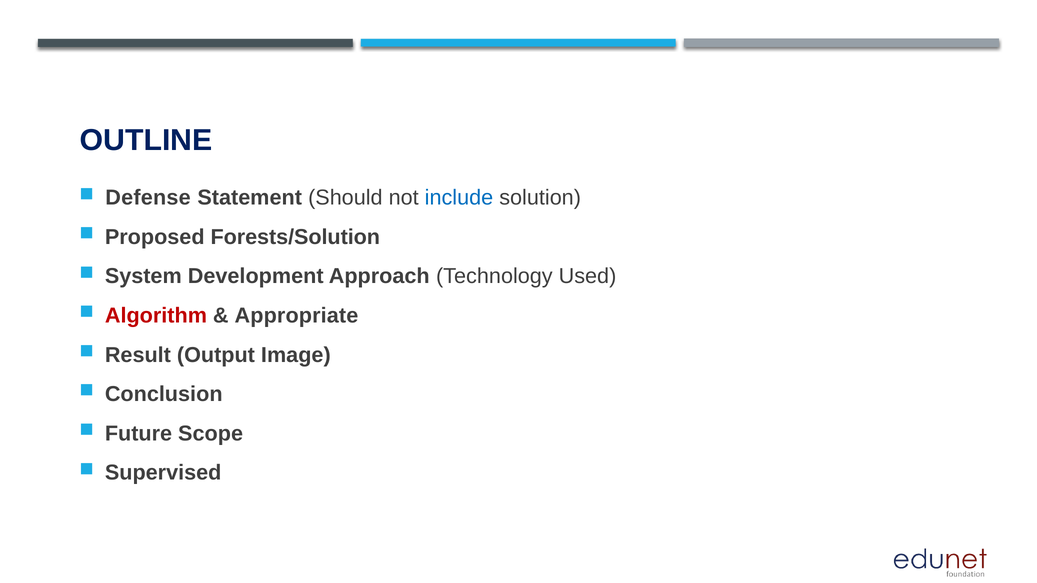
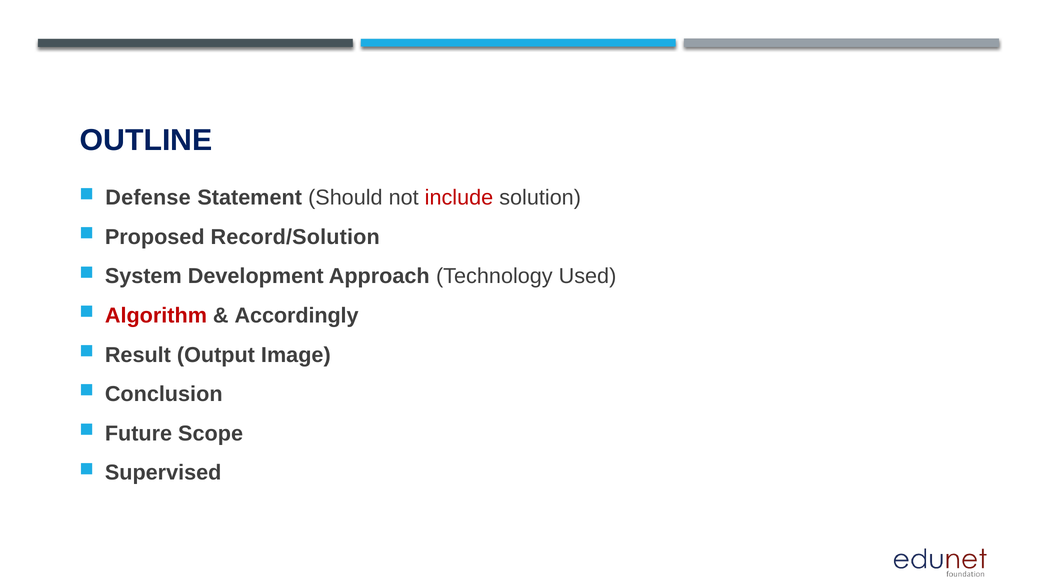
include colour: blue -> red
Forests/Solution: Forests/Solution -> Record/Solution
Appropriate: Appropriate -> Accordingly
